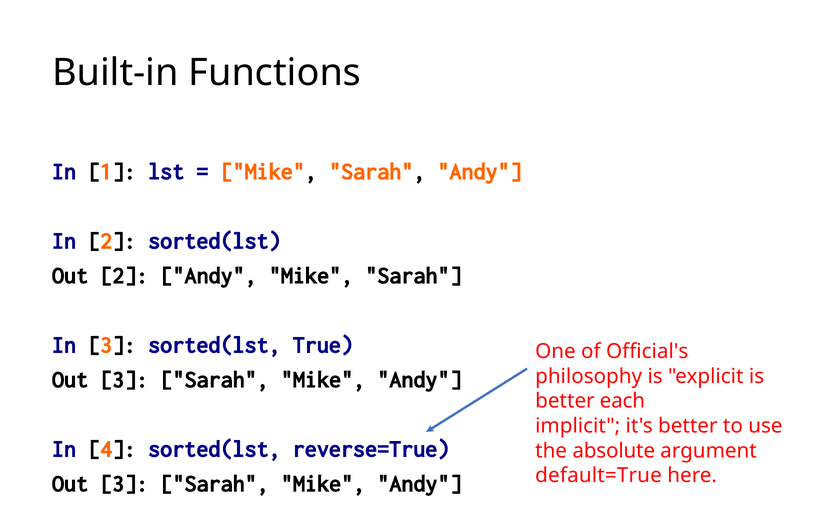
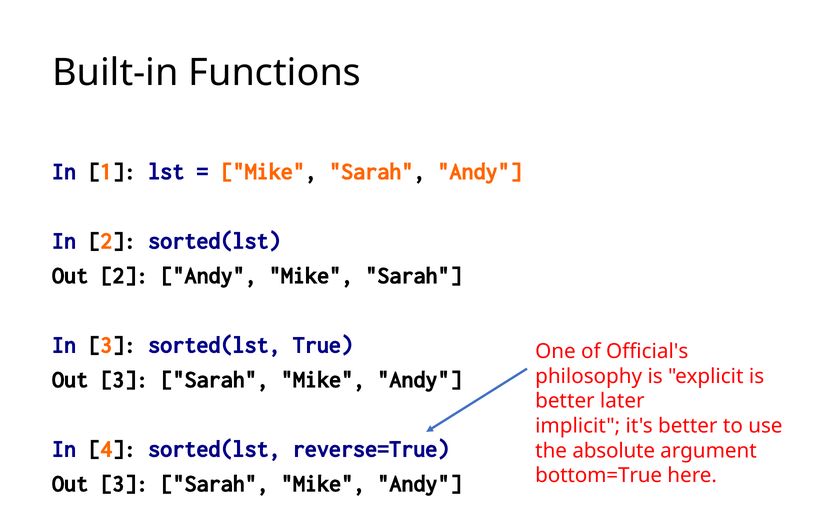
each: each -> later
default=True: default=True -> bottom=True
